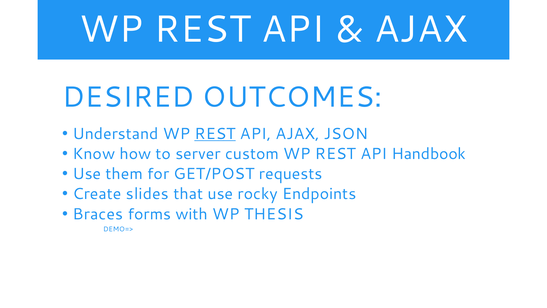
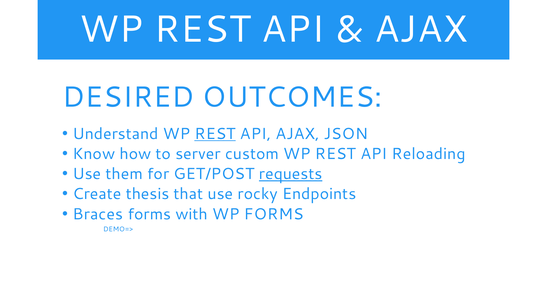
Handbook: Handbook -> Reloading
requests underline: none -> present
slides: slides -> thesis
WP THESIS: THESIS -> FORMS
